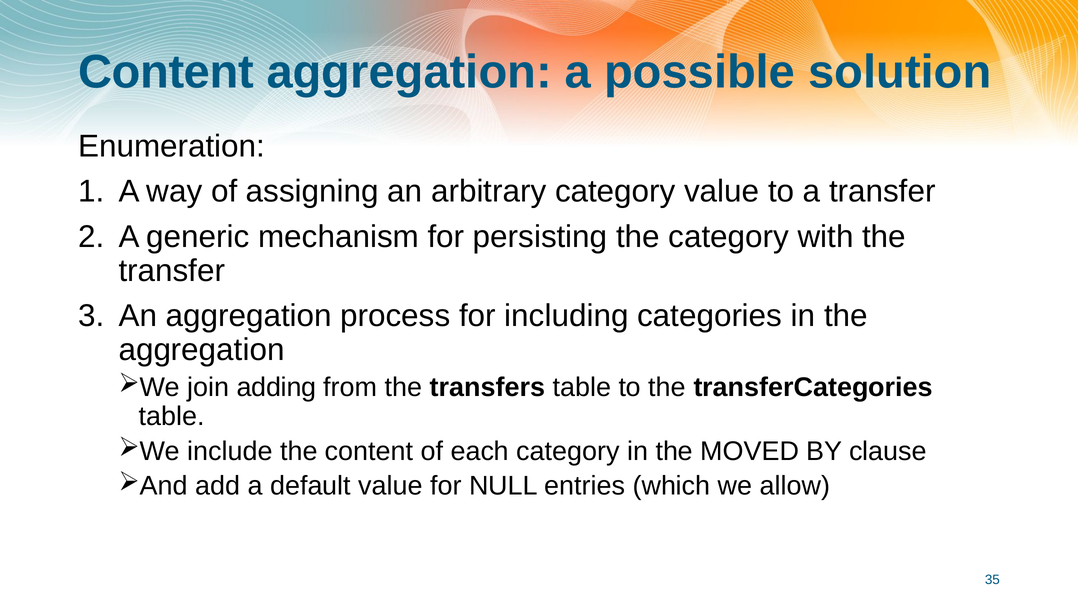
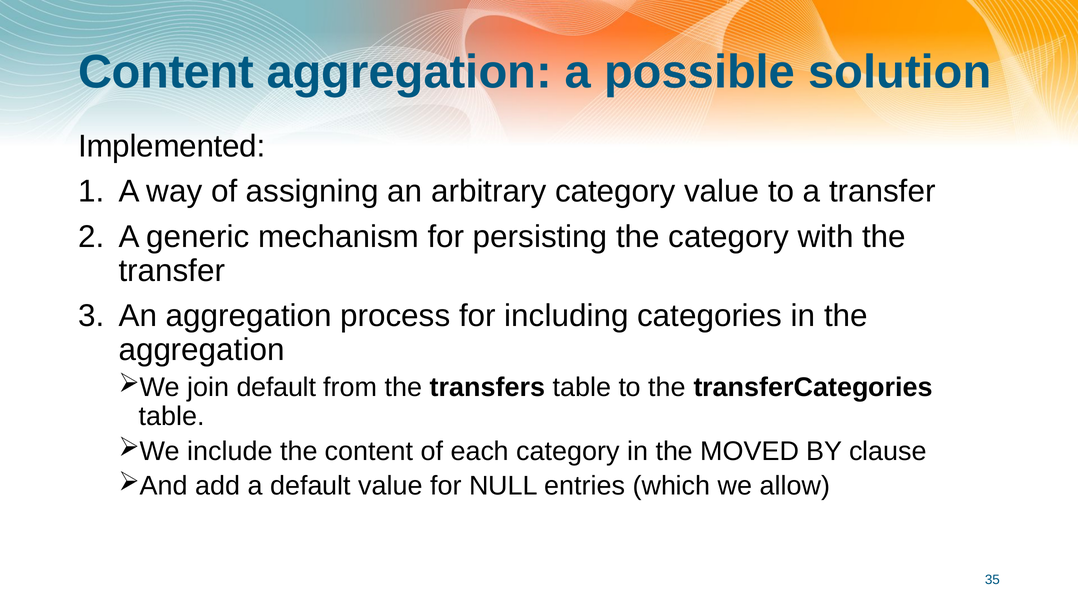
Enumeration: Enumeration -> Implemented
join adding: adding -> default
